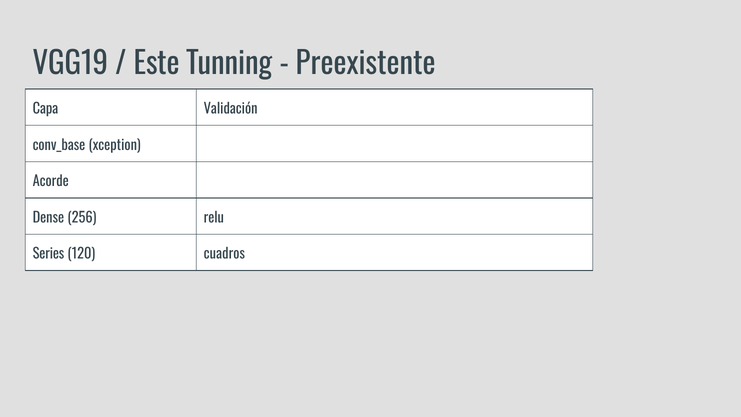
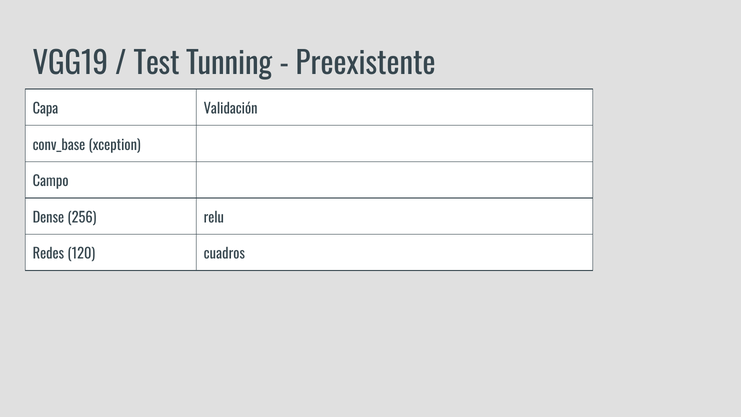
Este: Este -> Test
Acorde: Acorde -> Campo
Series: Series -> Redes
